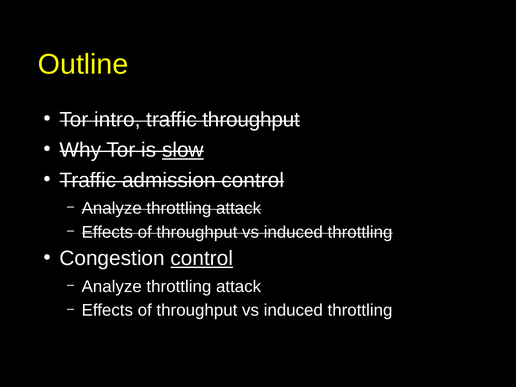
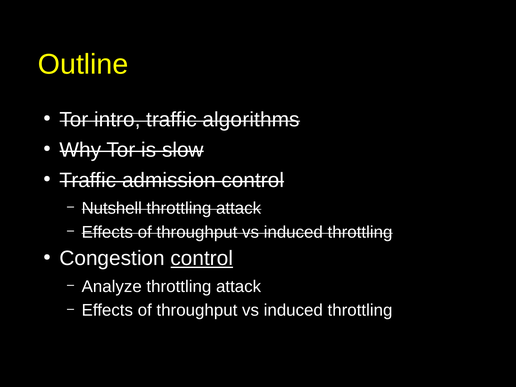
traffic throughput: throughput -> algorithms
slow underline: present -> none
Analyze at (112, 208): Analyze -> Nutshell
